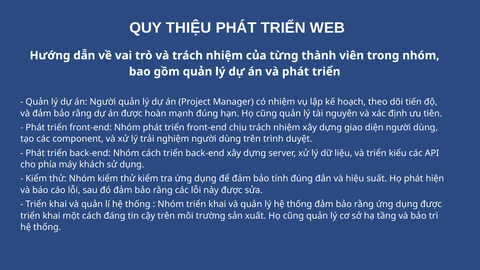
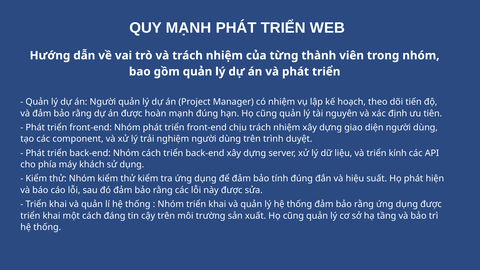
QUY THIỆU: THIỆU -> MẠNH
kiểu: kiểu -> kính
